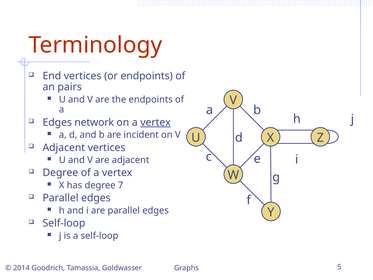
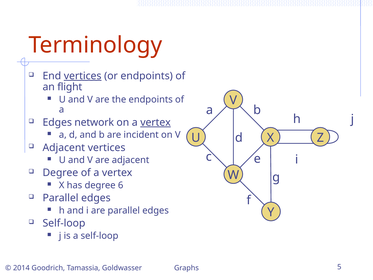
vertices at (83, 76) underline: none -> present
pairs: pairs -> flight
7: 7 -> 6
